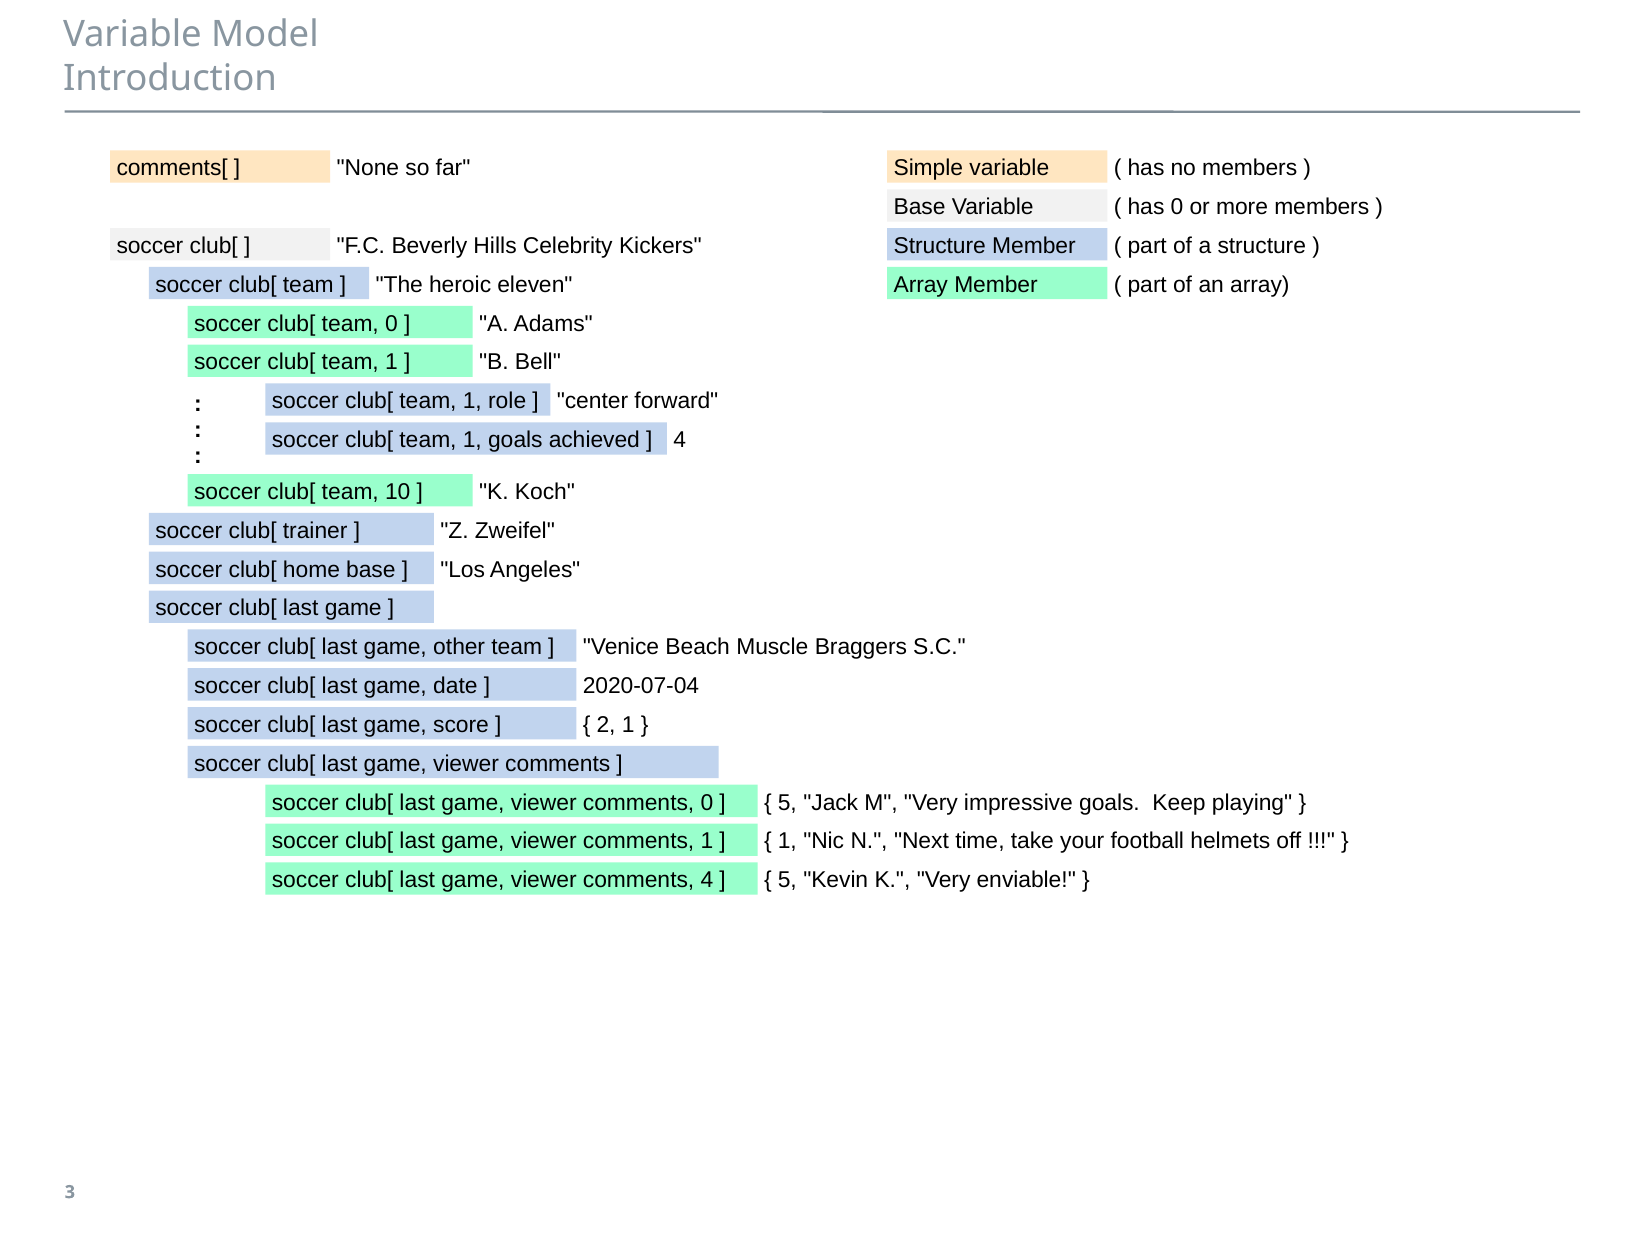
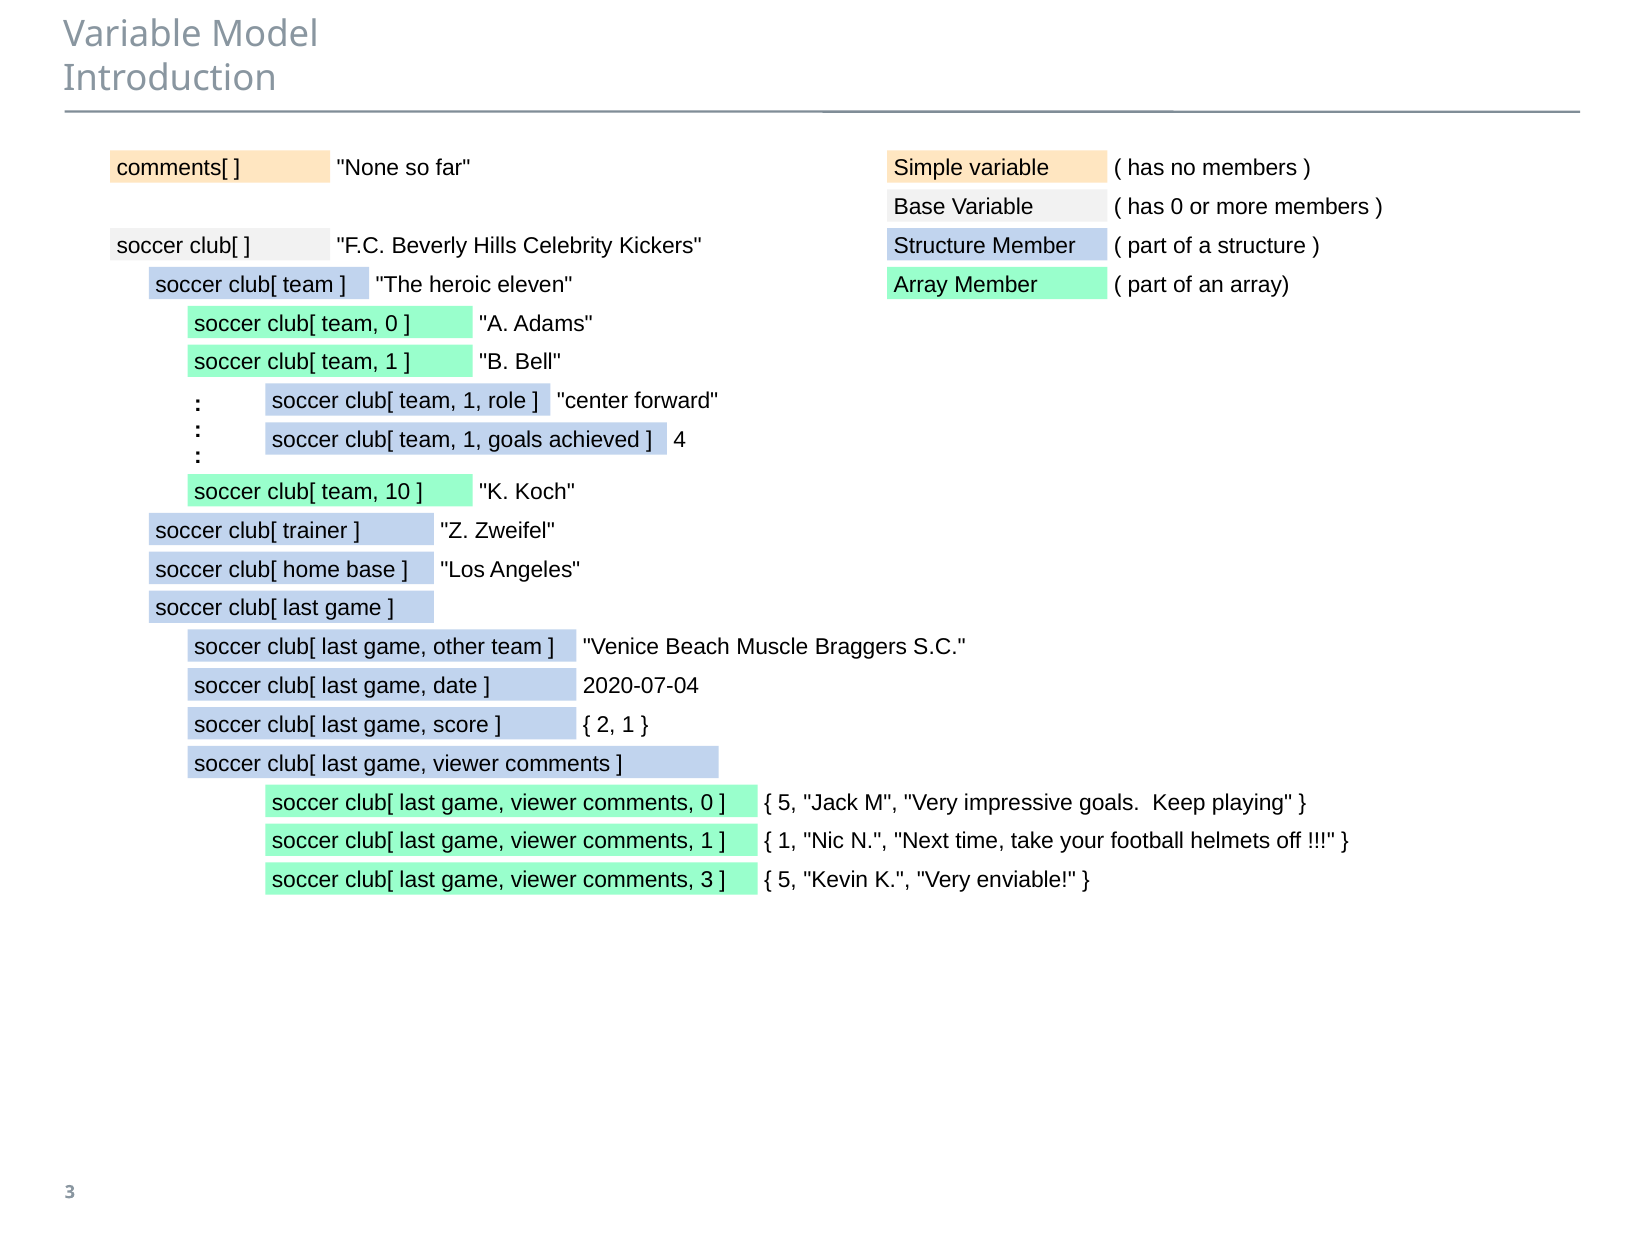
comments 4: 4 -> 3
